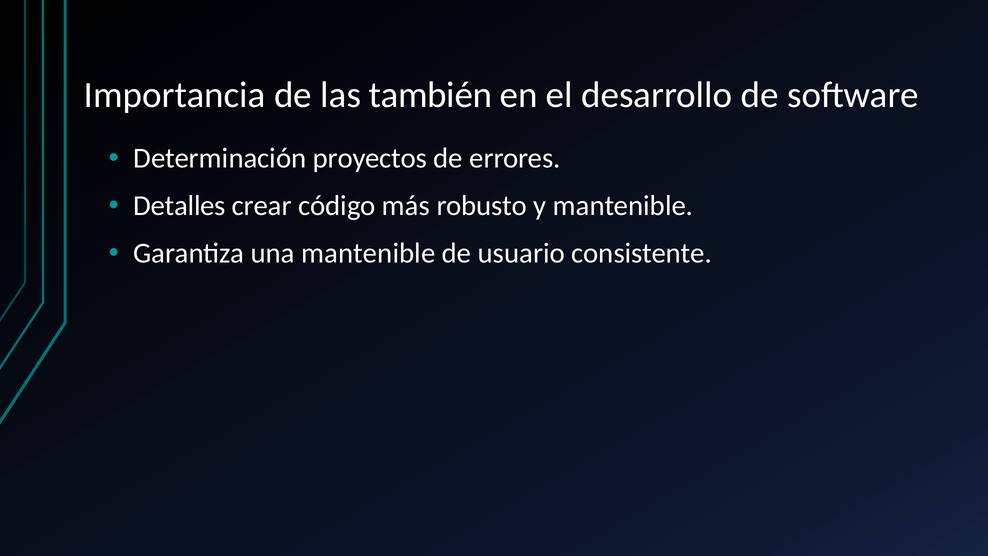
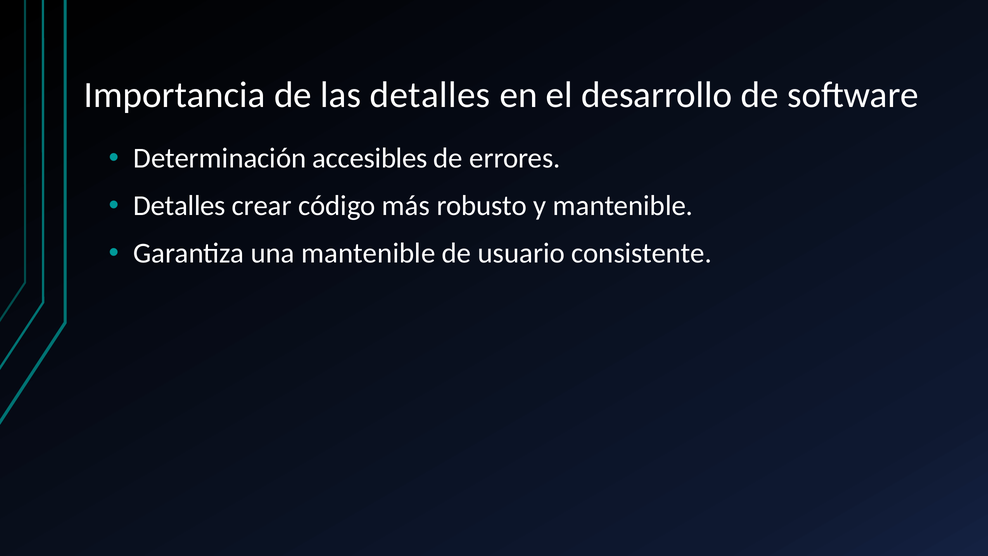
las también: también -> detalles
proyectos: proyectos -> accesibles
